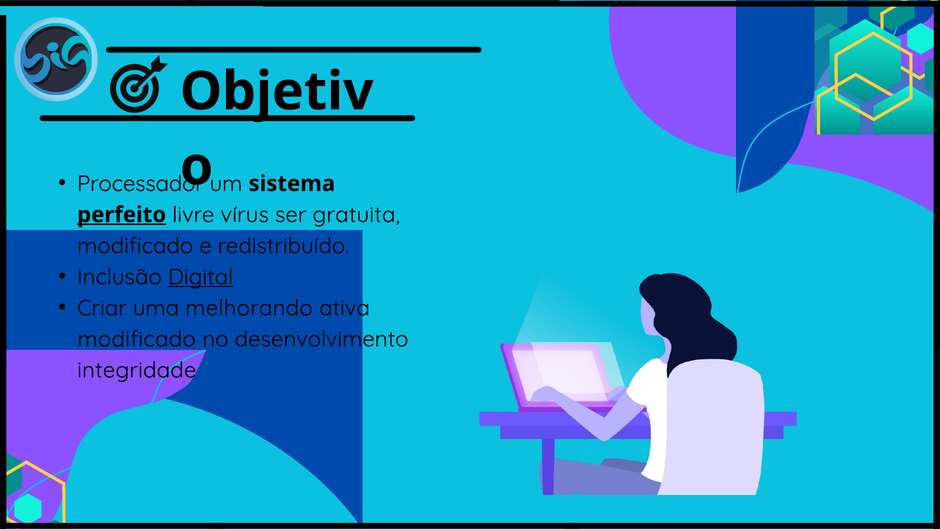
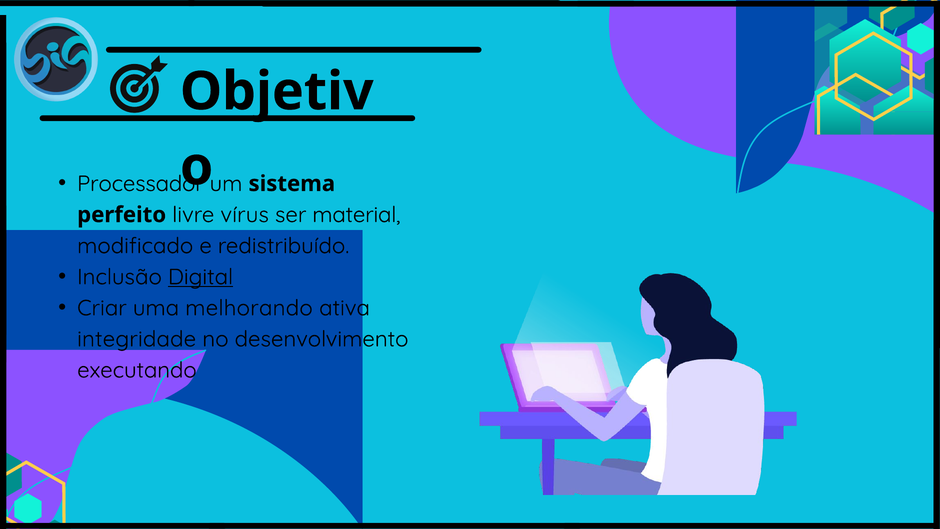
perfeito underline: present -> none
gratuita: gratuita -> material
modificado at (137, 339): modificado -> integridade
integridade: integridade -> executando
